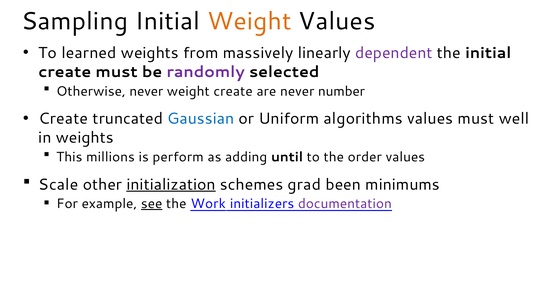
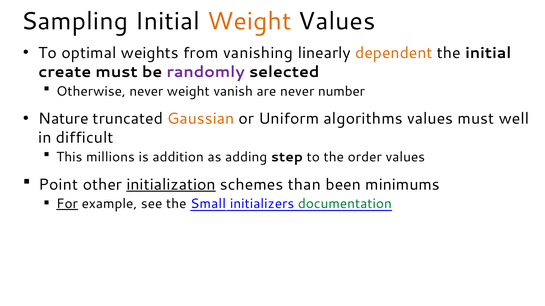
learned: learned -> optimal
massively: massively -> vanishing
dependent colour: purple -> orange
weight create: create -> vanish
Create at (63, 119): Create -> Nature
Gaussian colour: blue -> orange
in weights: weights -> difficult
perform: perform -> addition
until: until -> step
Scale: Scale -> Point
grad: grad -> than
For underline: none -> present
see underline: present -> none
Work: Work -> Small
documentation colour: purple -> green
